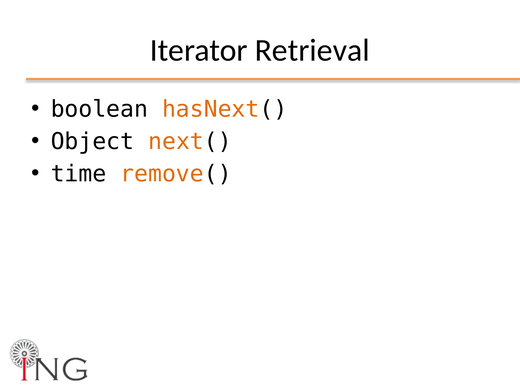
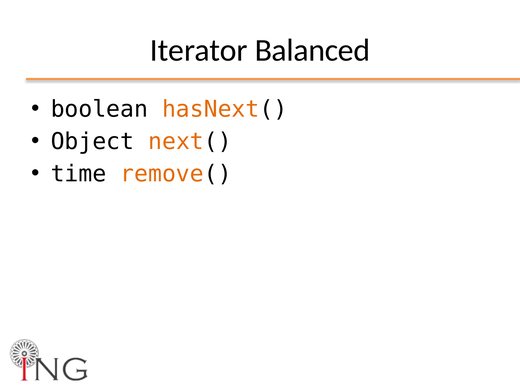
Retrieval: Retrieval -> Balanced
